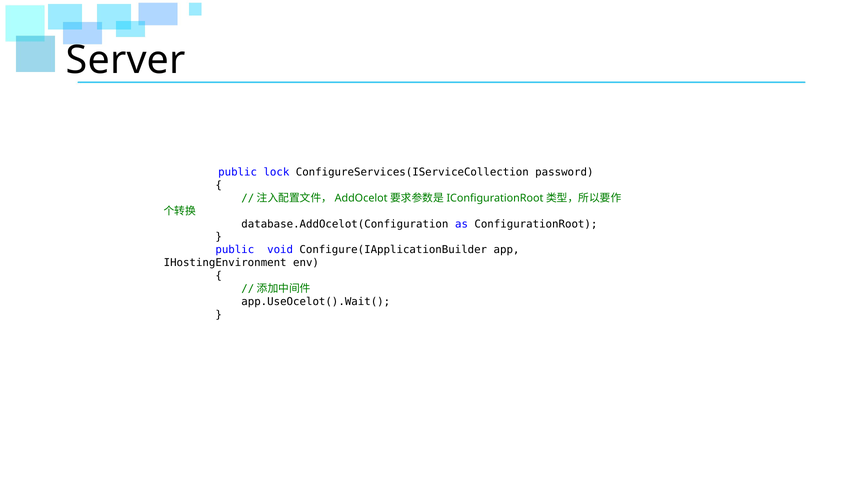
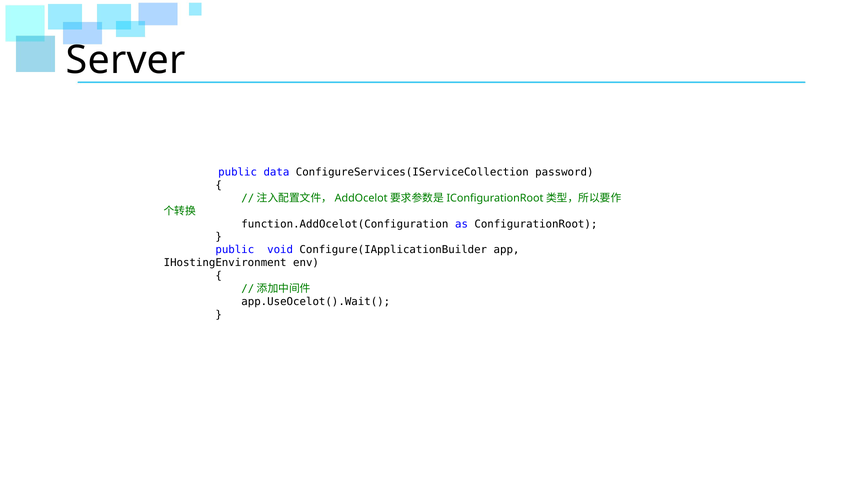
lock: lock -> data
database.AddOcelot(Configuration: database.AddOcelot(Configuration -> function.AddOcelot(Configuration
